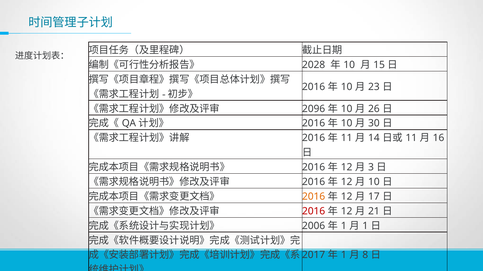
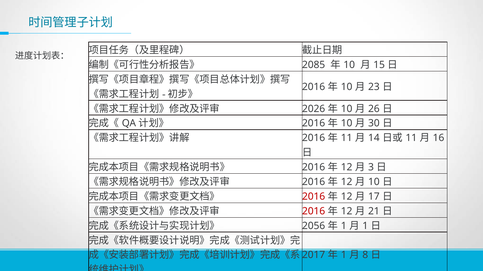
2028: 2028 -> 2085
2096: 2096 -> 2026
2016 at (314, 197) colour: orange -> red
2006: 2006 -> 2056
